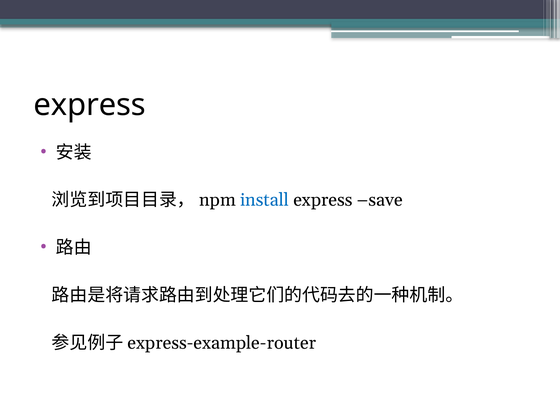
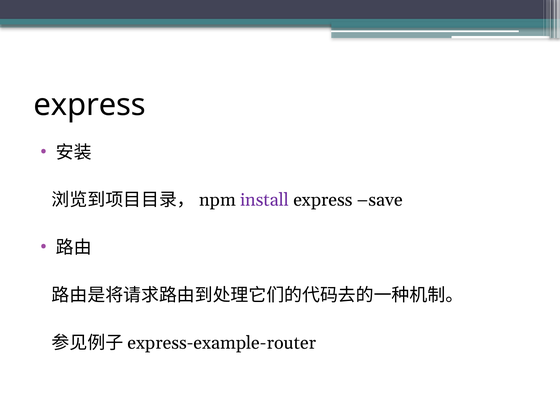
install colour: blue -> purple
